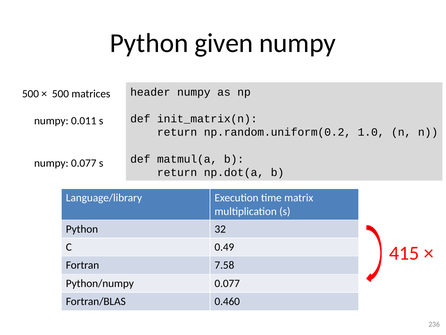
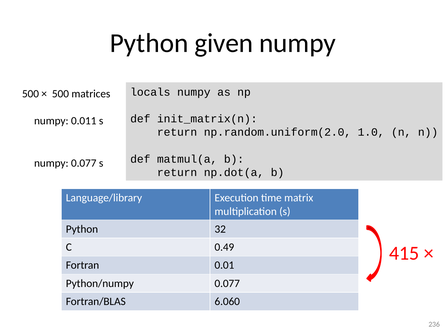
header: header -> locals
np.random.uniform(0.2: np.random.uniform(0.2 -> np.random.uniform(2.0
7.58: 7.58 -> 0.01
0.460: 0.460 -> 6.060
